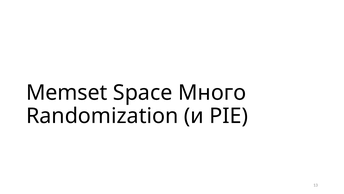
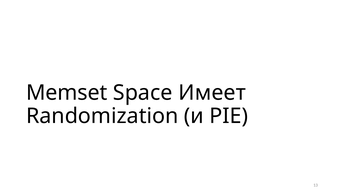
Много: Много -> Имеет
